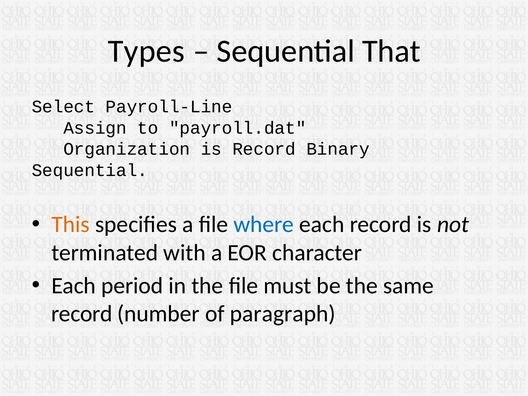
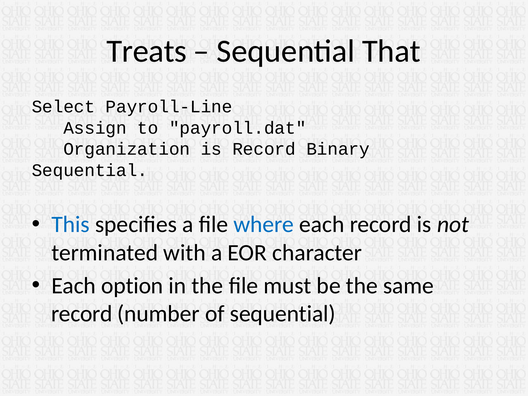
Types: Types -> Treats
This colour: orange -> blue
period: period -> option
of paragraph: paragraph -> sequential
